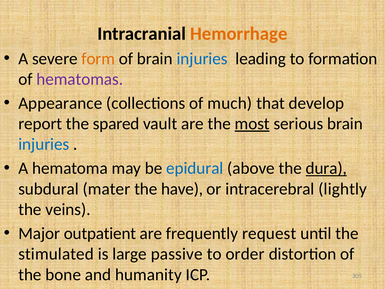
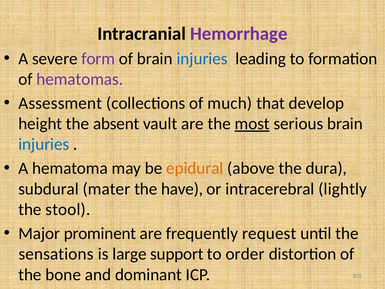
Hemorrhage colour: orange -> purple
form colour: orange -> purple
Appearance: Appearance -> Assessment
report: report -> height
spared: spared -> absent
epidural colour: blue -> orange
dura underline: present -> none
veins: veins -> stool
outpatient: outpatient -> prominent
stimulated: stimulated -> sensations
passive: passive -> support
humanity: humanity -> dominant
